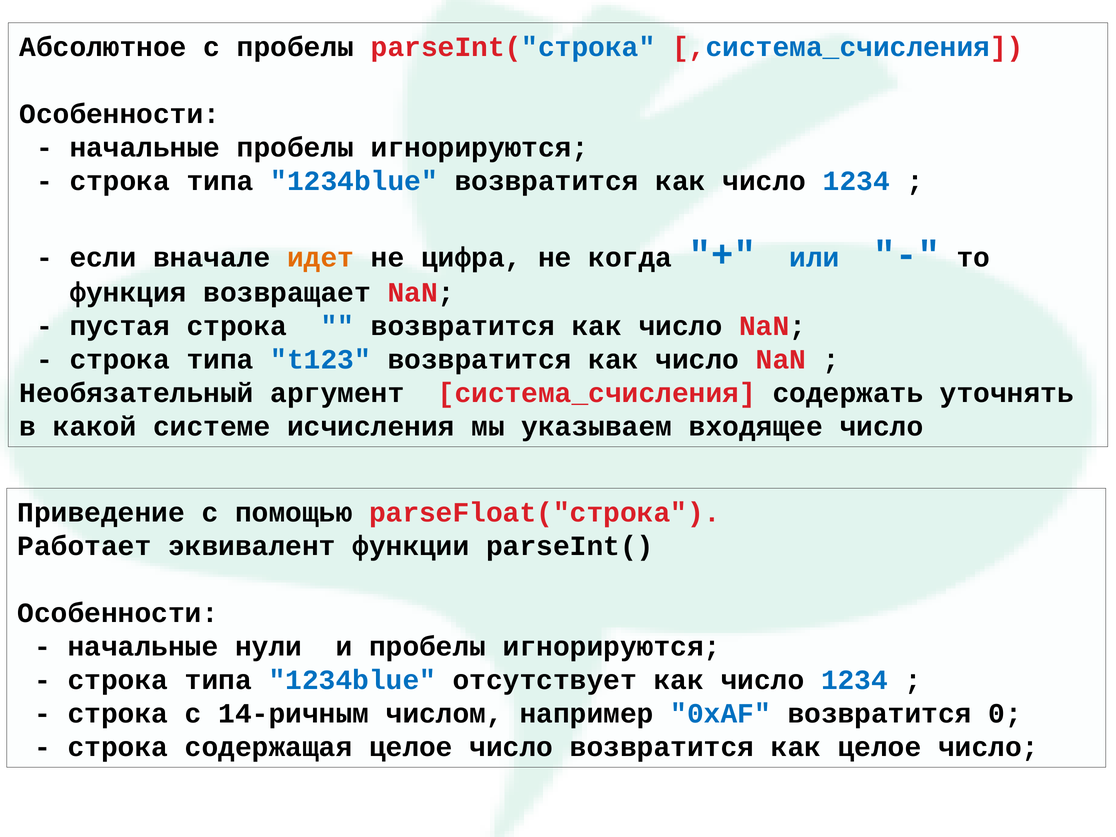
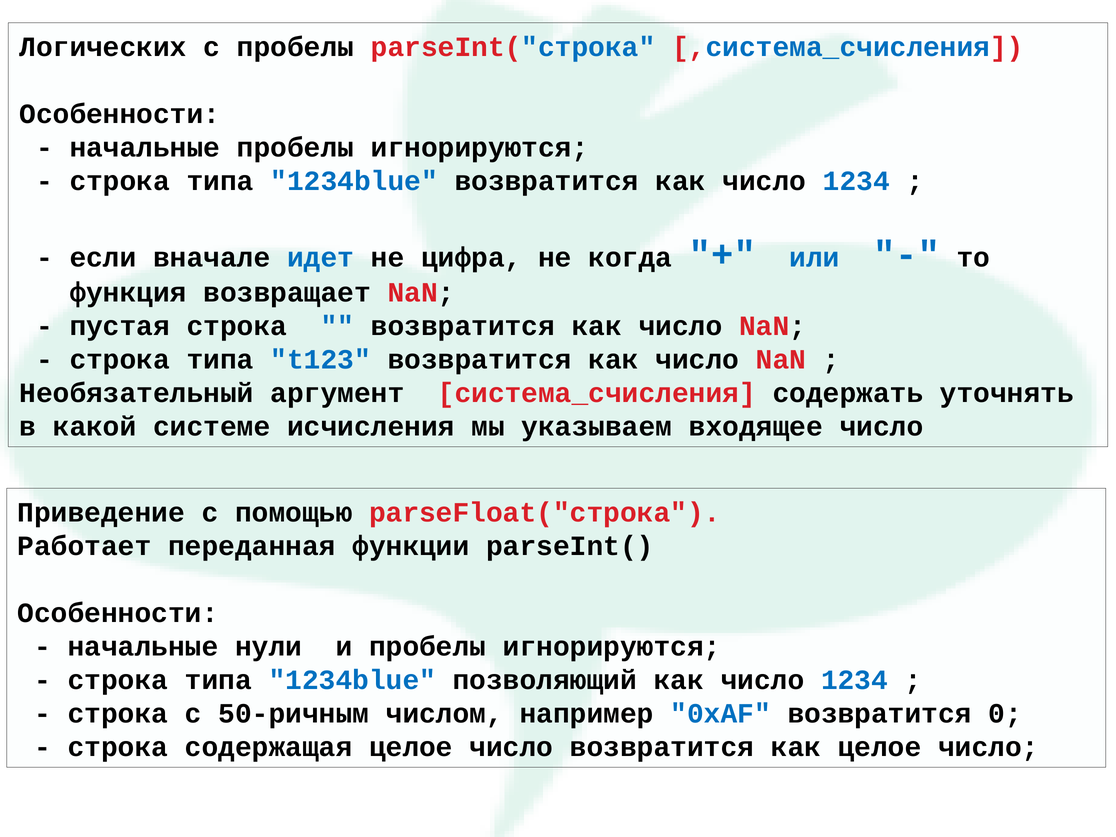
Абсолютное: Абсолютное -> Логических
идет colour: orange -> blue
эквивалент: эквивалент -> переданная
отсутствует: отсутствует -> позволяющий
14-ричным: 14-ричным -> 50-ричным
